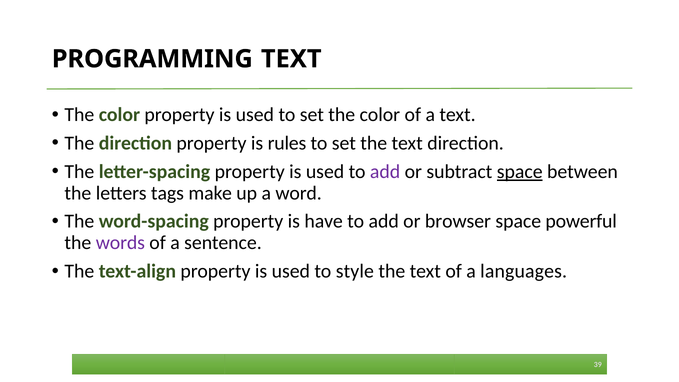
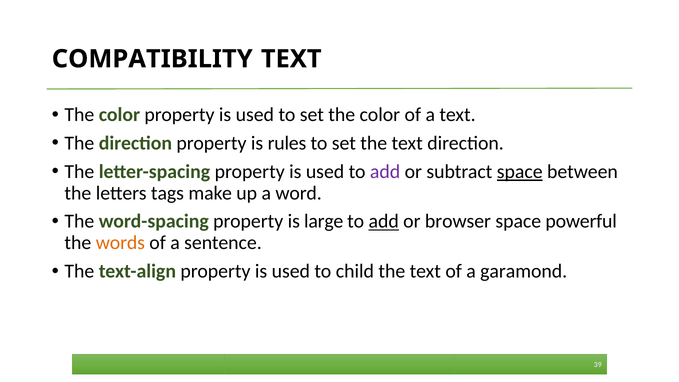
PROGRAMMING: PROGRAMMING -> COMPATIBILITY
have: have -> large
add at (384, 221) underline: none -> present
words colour: purple -> orange
style: style -> child
languages: languages -> garamond
